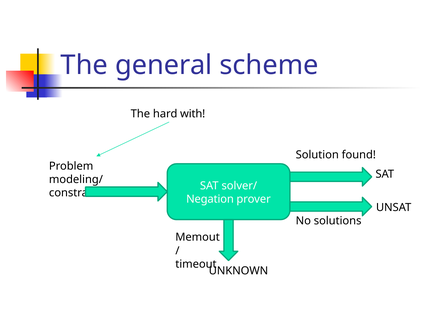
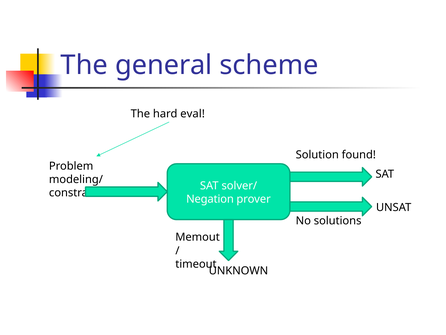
with: with -> eval
